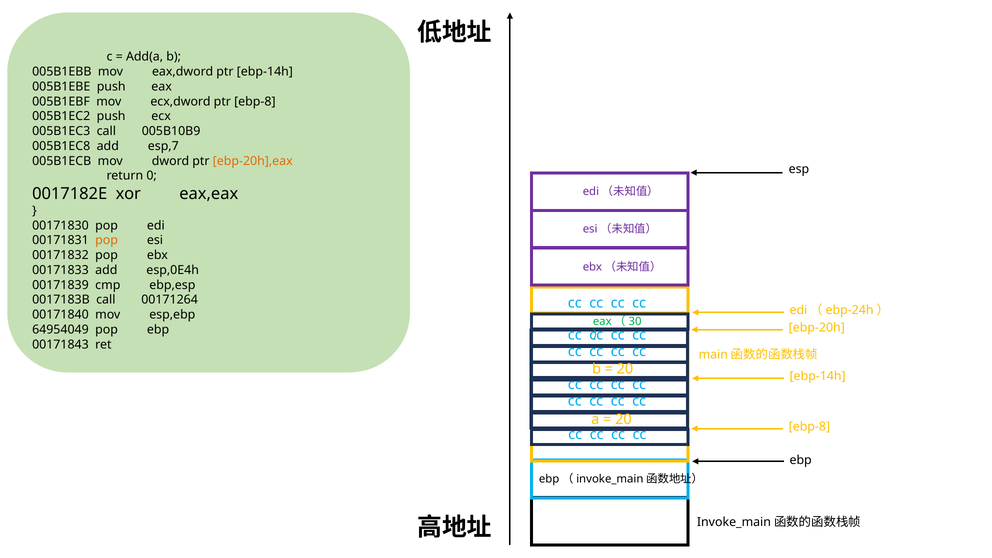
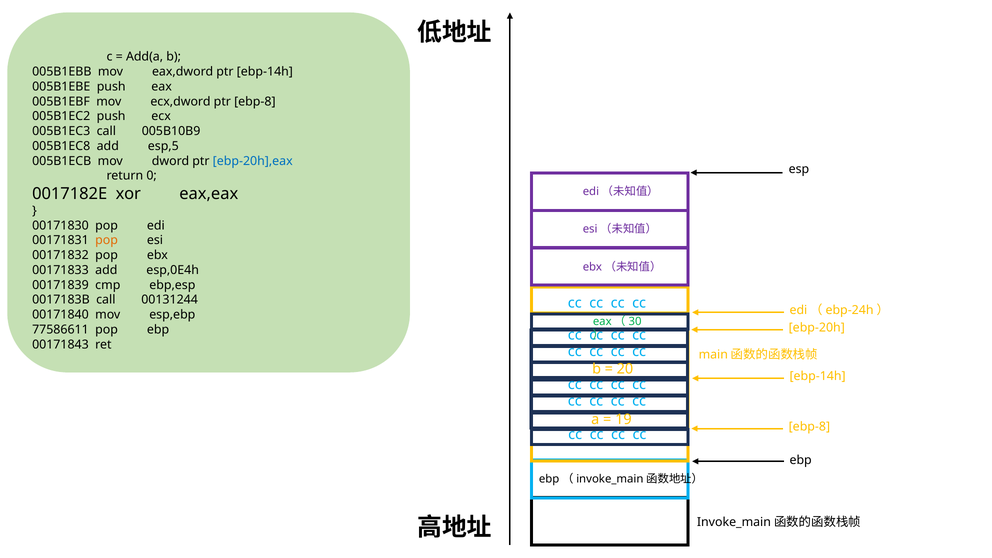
esp,7: esp,7 -> esp,5
ebp-20h],eax colour: orange -> blue
00171264: 00171264 -> 00131244
64954049: 64954049 -> 77586611
20 at (623, 420): 20 -> 19
